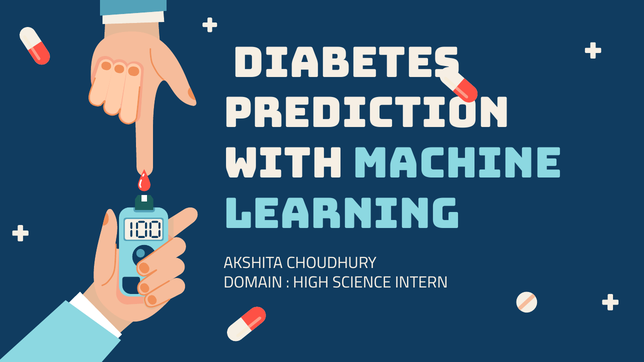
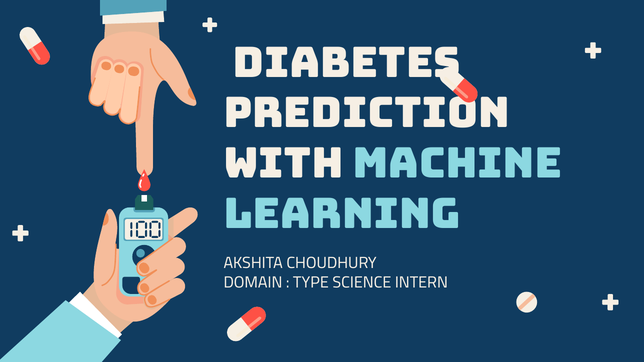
HIGH: HIGH -> TYPE
